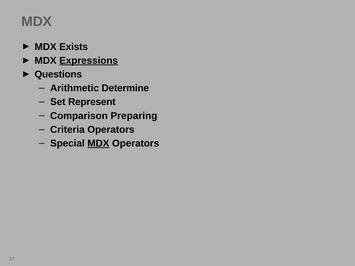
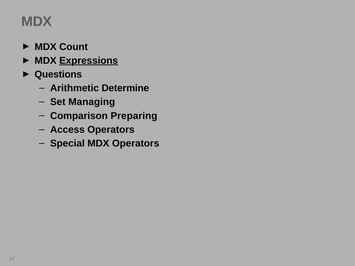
Exists: Exists -> Count
Represent: Represent -> Managing
Criteria: Criteria -> Access
MDX at (98, 144) underline: present -> none
